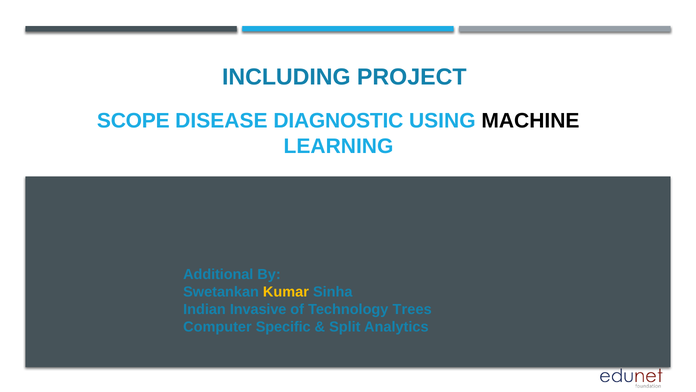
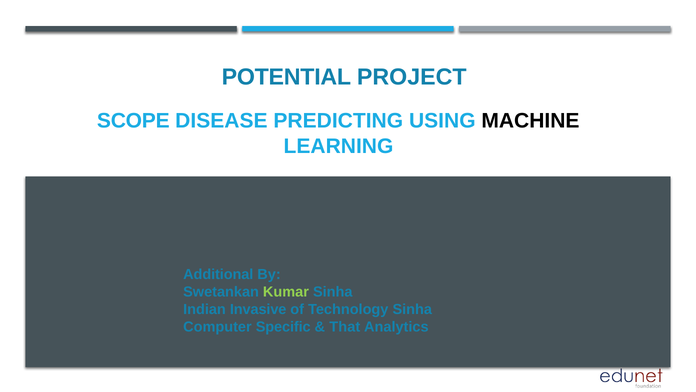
INCLUDING: INCLUDING -> POTENTIAL
DIAGNOSTIC: DIAGNOSTIC -> PREDICTING
Kumar colour: yellow -> light green
Technology Trees: Trees -> Sinha
Split: Split -> That
